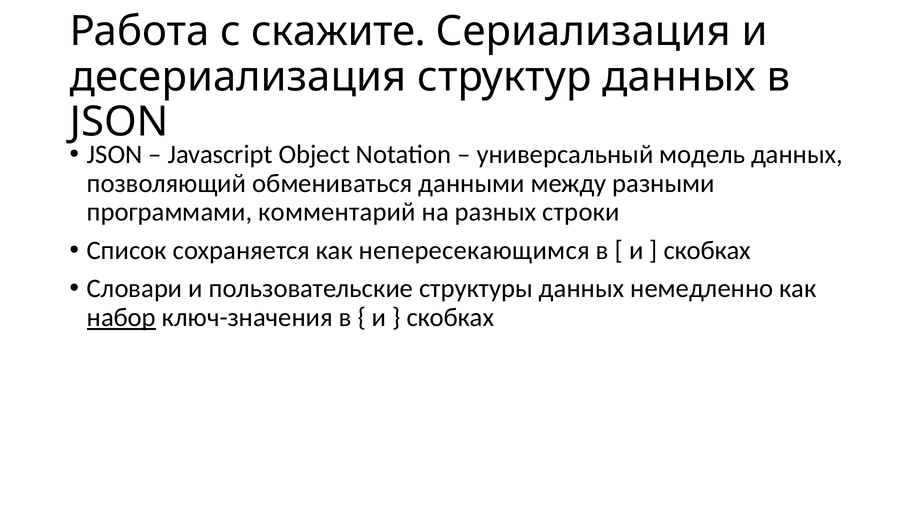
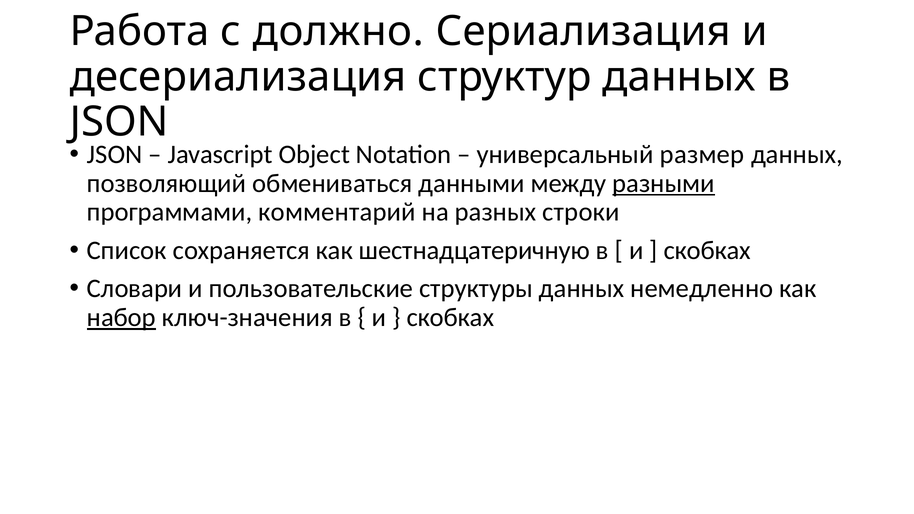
скажите: скажите -> должно
модель: модель -> размер
разными underline: none -> present
непересекающимся: непересекающимся -> шестнадцатеричную
